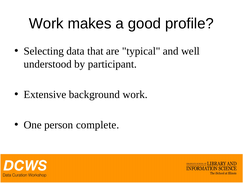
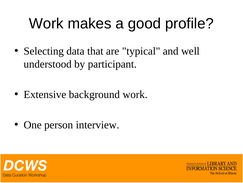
complete: complete -> interview
